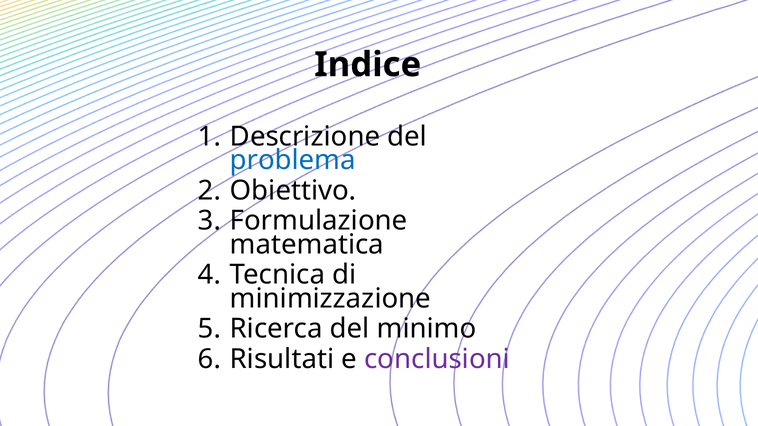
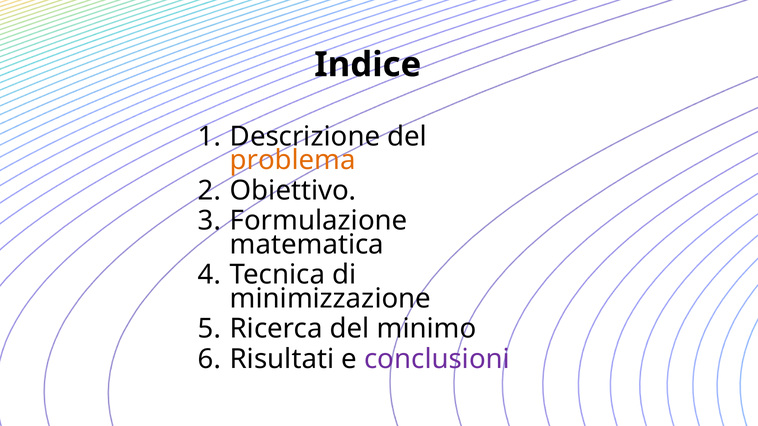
problema colour: blue -> orange
